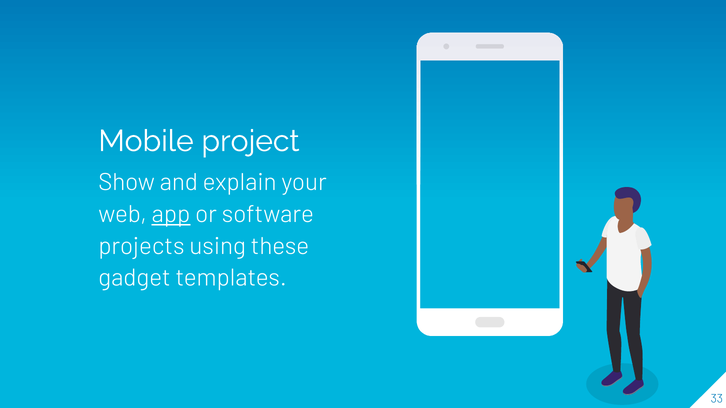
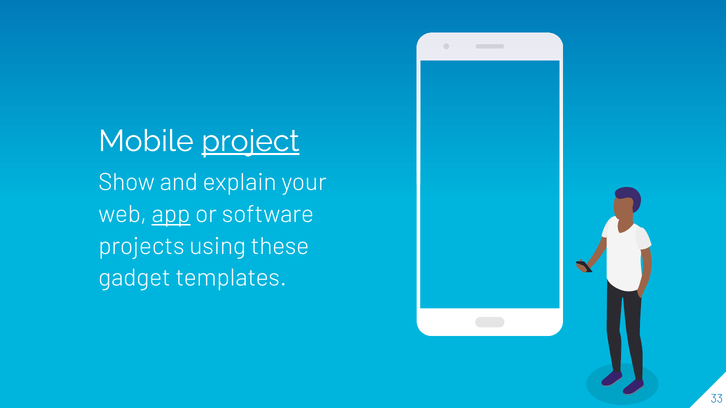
project underline: none -> present
